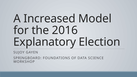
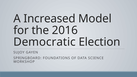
Explanatory: Explanatory -> Democratic
